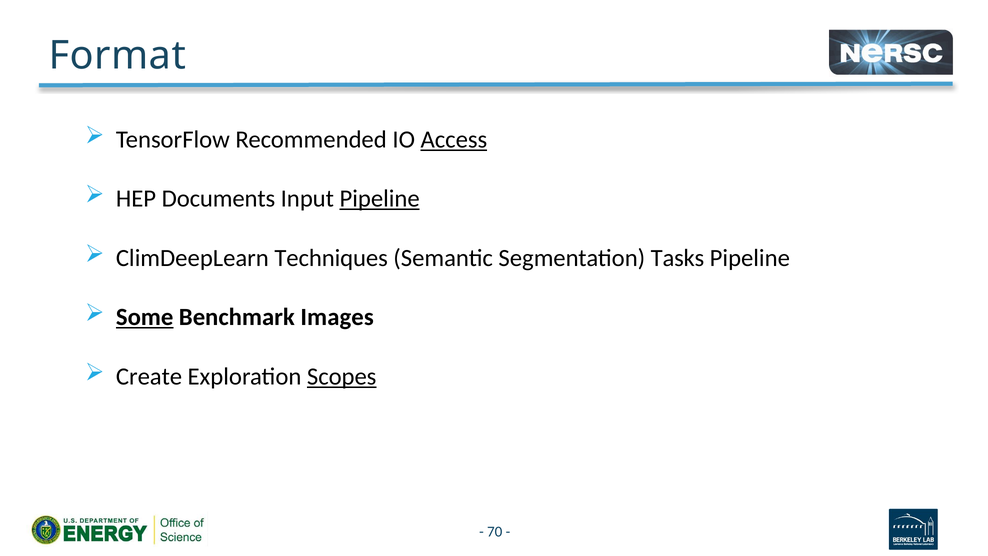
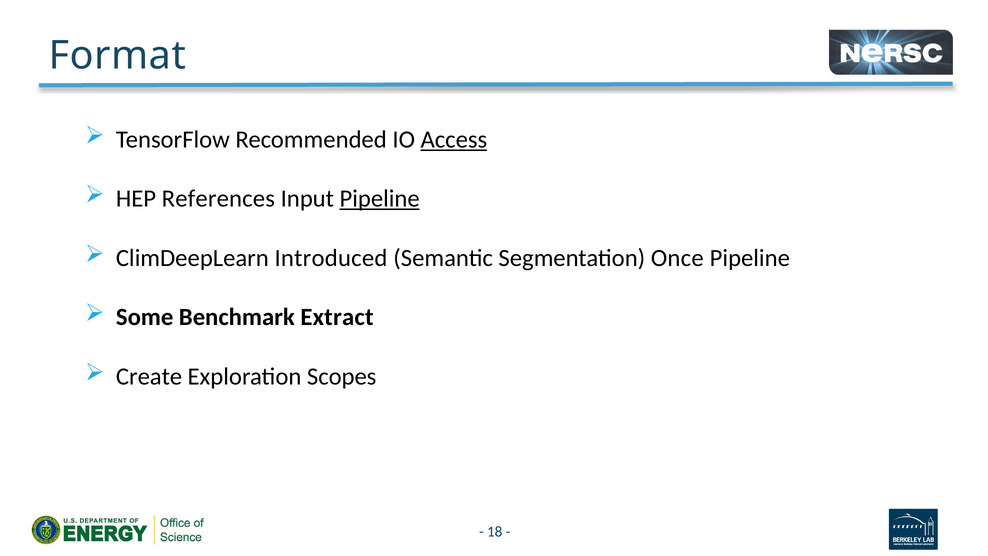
Documents: Documents -> References
Techniques: Techniques -> Introduced
Tasks: Tasks -> Once
Some underline: present -> none
Images: Images -> Extract
Scopes underline: present -> none
70: 70 -> 18
